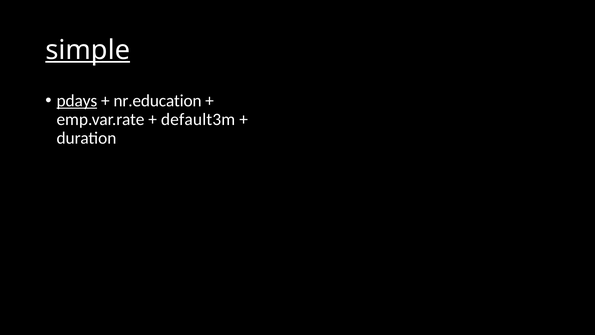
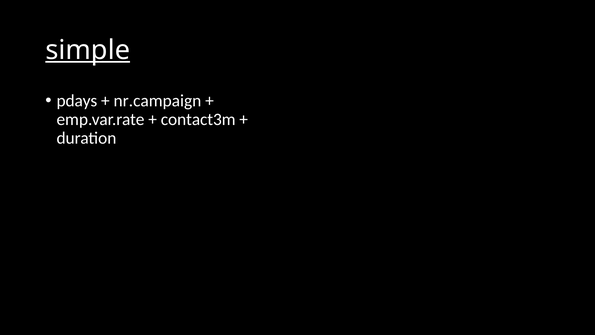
pdays underline: present -> none
nr.education: nr.education -> nr.campaign
default3m: default3m -> contact3m
